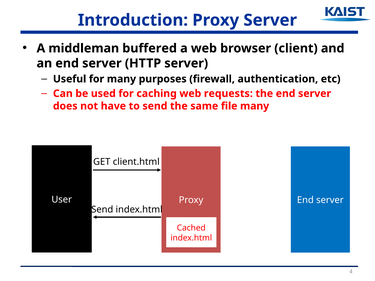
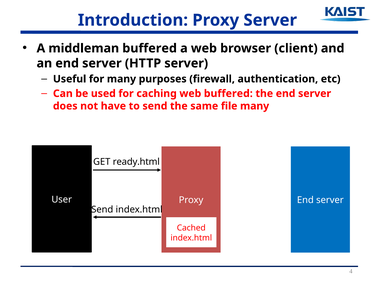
web requests: requests -> buffered
client.html: client.html -> ready.html
